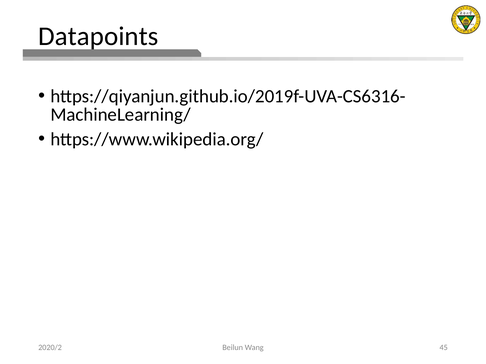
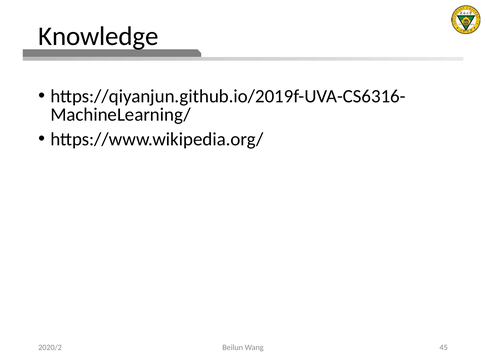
Datapoints: Datapoints -> Knowledge
